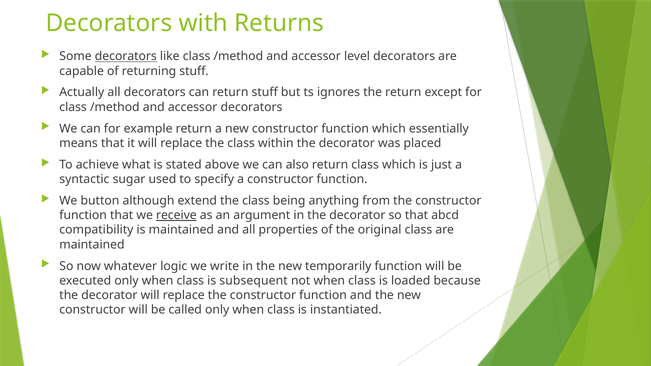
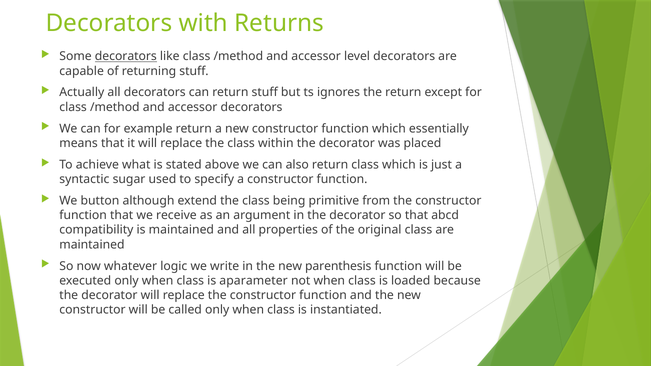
anything: anything -> primitive
receive underline: present -> none
temporarily: temporarily -> parenthesis
subsequent: subsequent -> aparameter
